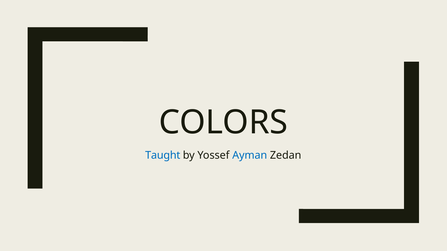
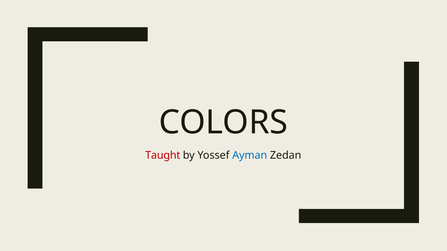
Taught colour: blue -> red
